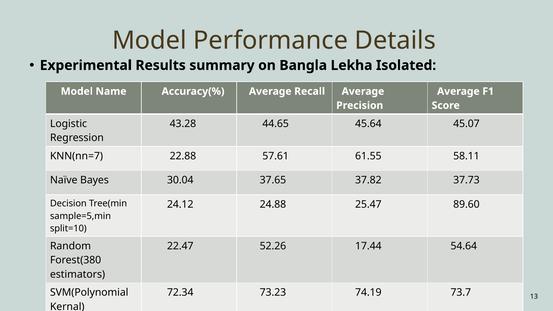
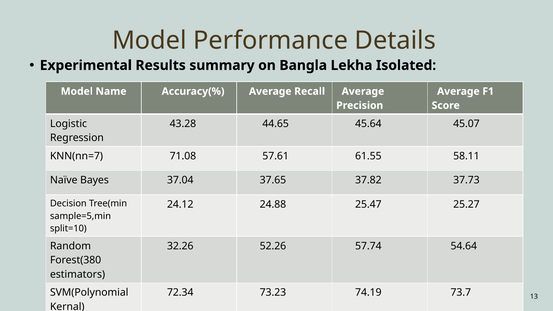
22.88: 22.88 -> 71.08
30.04: 30.04 -> 37.04
89.60: 89.60 -> 25.27
22.47: 22.47 -> 32.26
17.44: 17.44 -> 57.74
